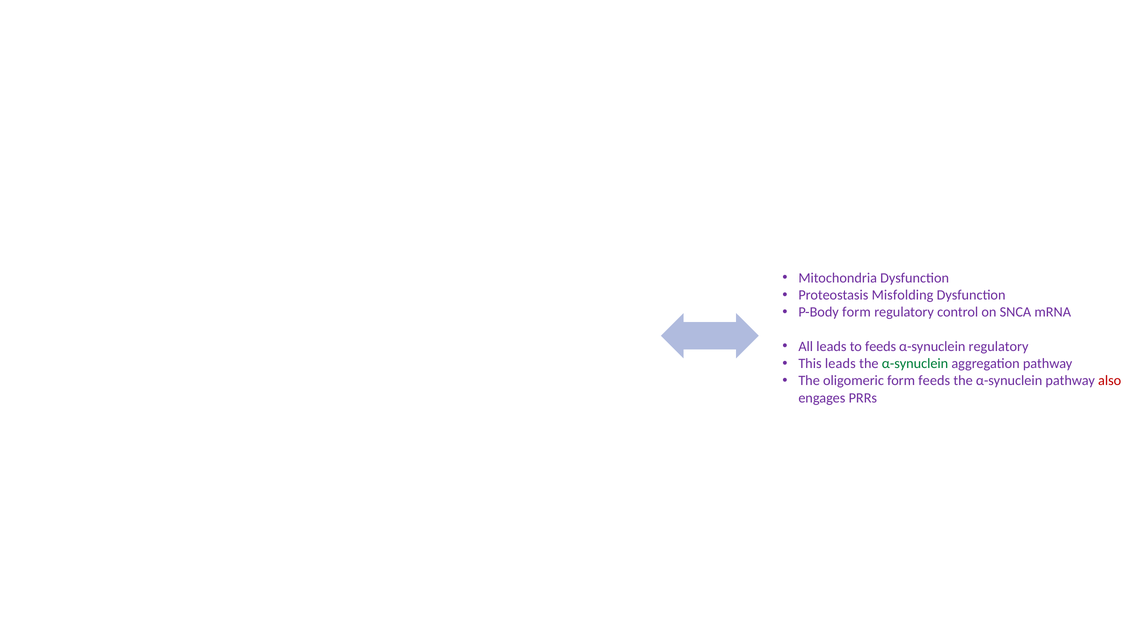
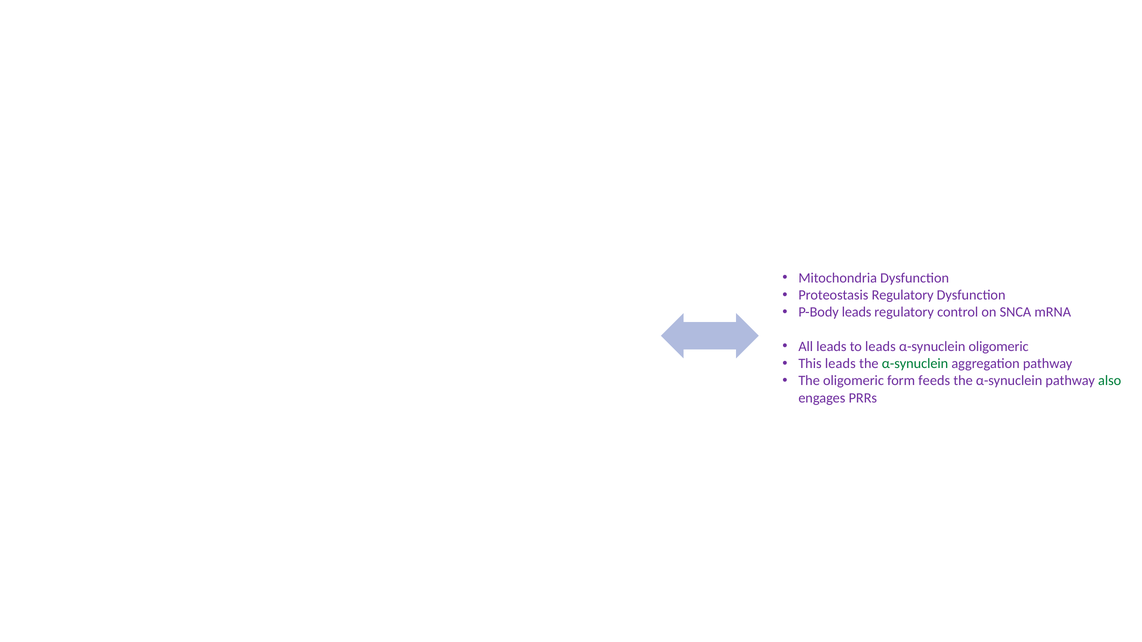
Proteostasis Misfolding: Misfolding -> Regulatory
P-Body form: form -> leads
to feeds: feeds -> leads
α-synuclein regulatory: regulatory -> oligomeric
also colour: red -> green
